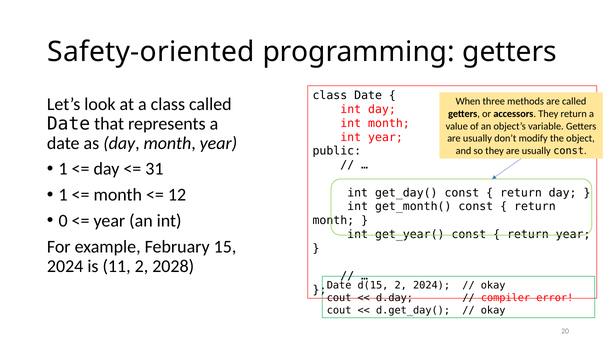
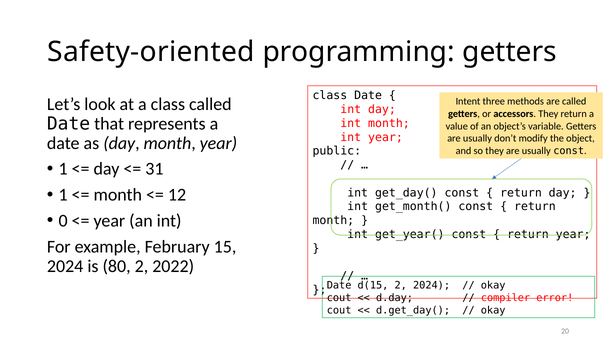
When: When -> Intent
11: 11 -> 80
2028: 2028 -> 2022
